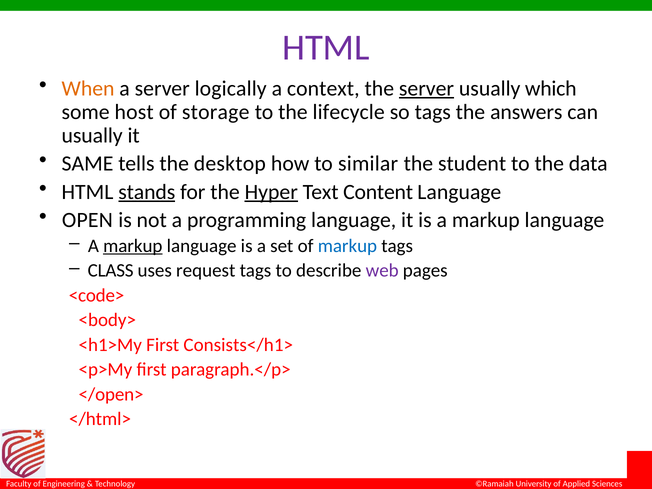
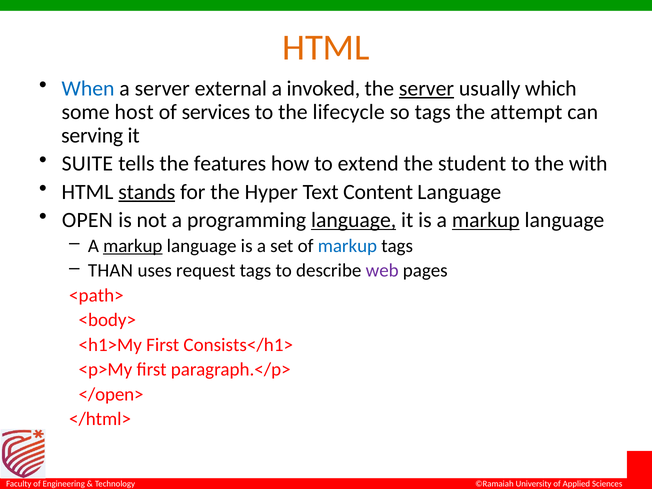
HTML at (326, 47) colour: purple -> orange
When colour: orange -> blue
logically: logically -> external
context: context -> invoked
storage: storage -> services
answers: answers -> attempt
usually at (92, 135): usually -> serving
SAME: SAME -> SUITE
desktop: desktop -> features
similar: similar -> extend
data: data -> with
Hyper underline: present -> none
language at (354, 220) underline: none -> present
markup at (486, 220) underline: none -> present
CLASS: CLASS -> THAN
<code>: <code> -> <path>
